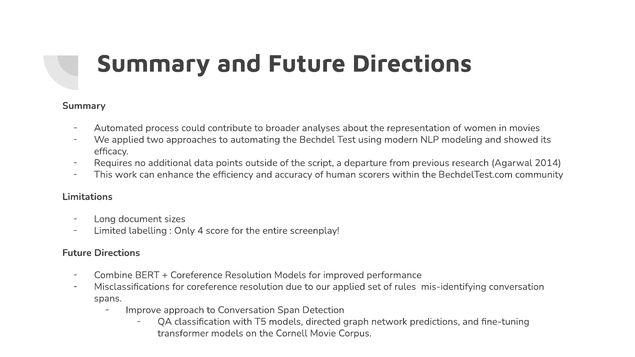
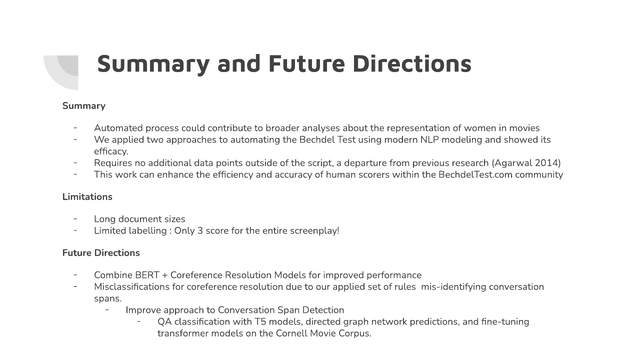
4: 4 -> 3
